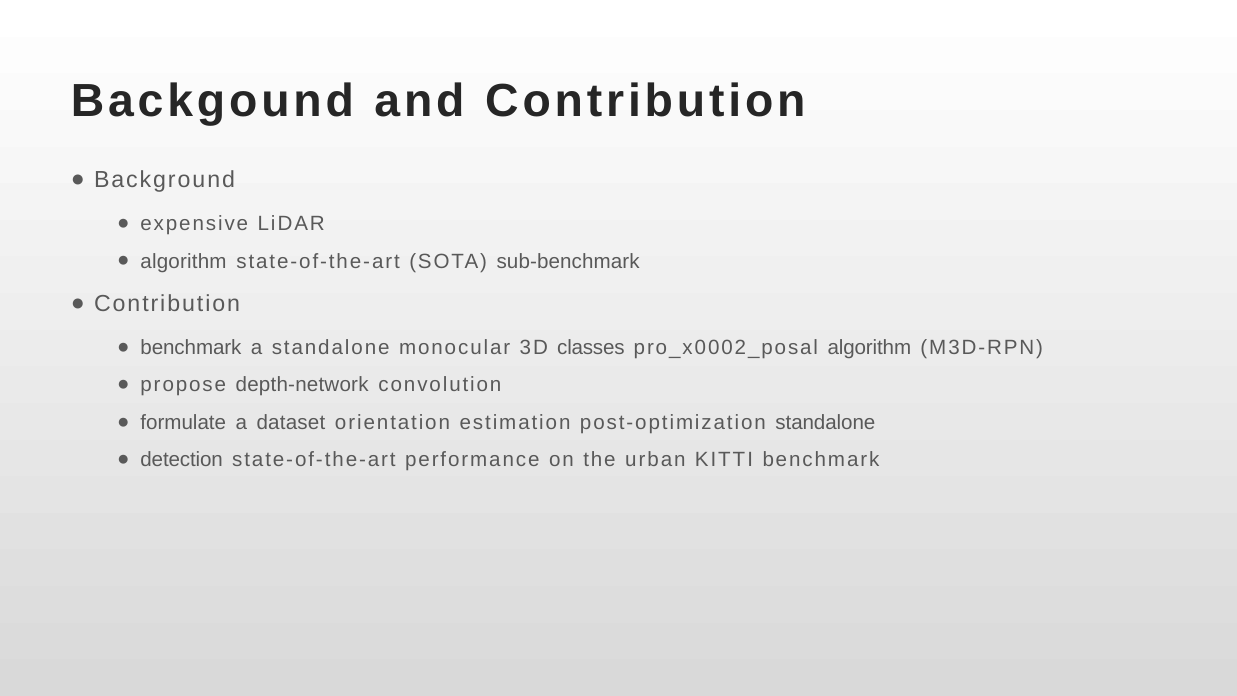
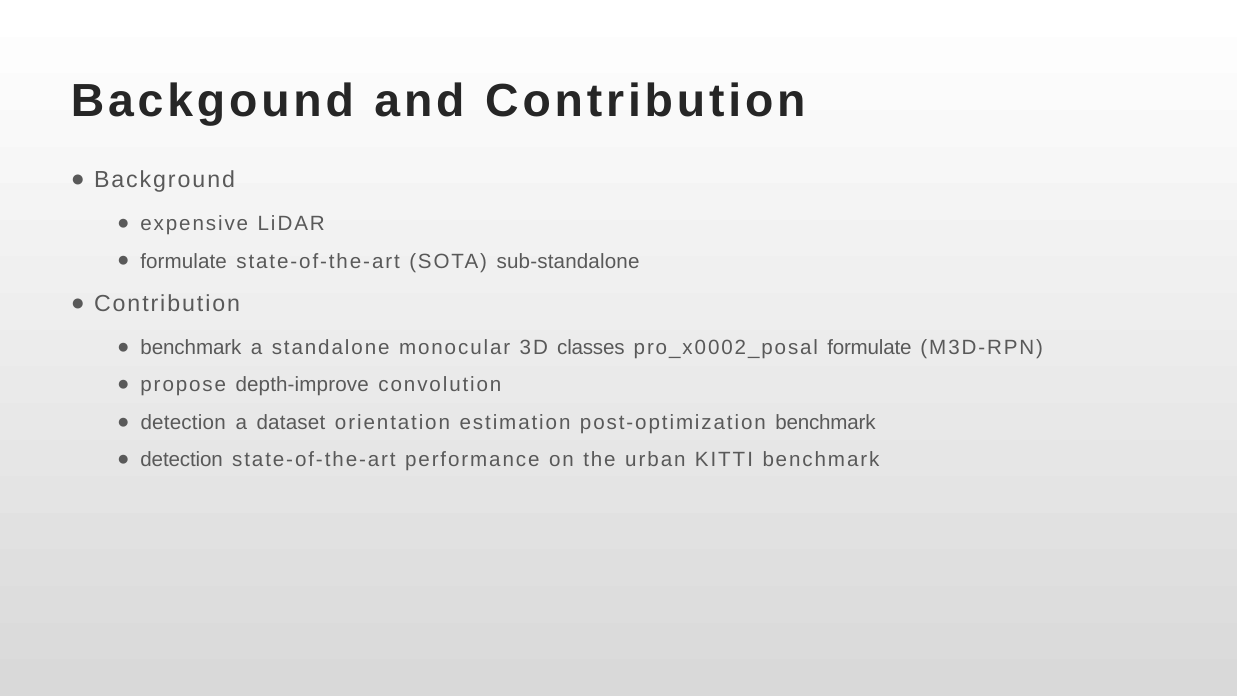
algorithm at (184, 261): algorithm -> formulate
sub-benchmark: sub-benchmark -> sub-standalone
pro_x0002_posal algorithm: algorithm -> formulate
depth-network: depth-network -> depth-improve
formulate at (183, 422): formulate -> detection
post-optimization standalone: standalone -> benchmark
